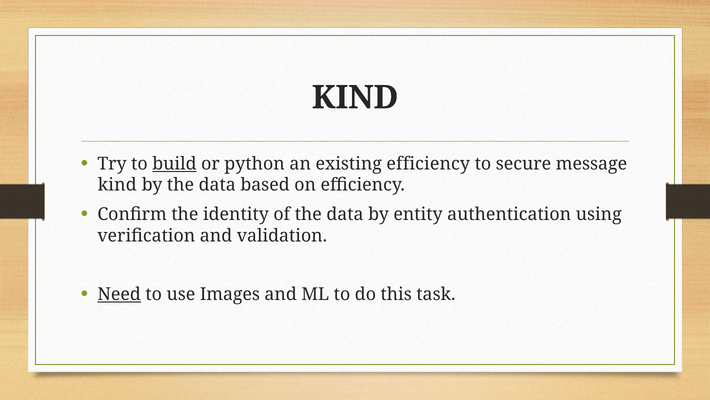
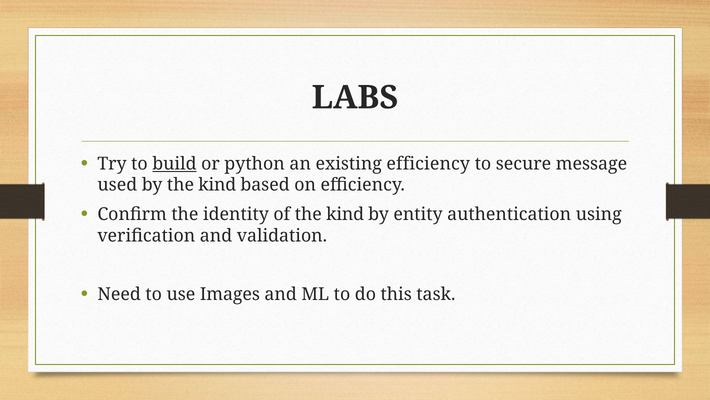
KIND at (355, 97): KIND -> LABS
kind at (117, 185): kind -> used
by the data: data -> kind
of the data: data -> kind
Need underline: present -> none
